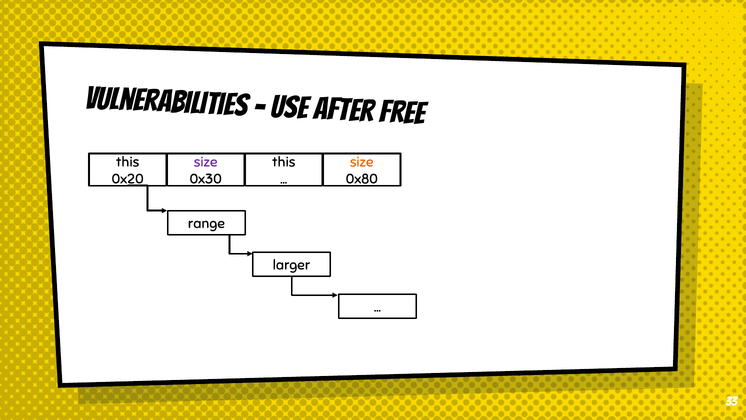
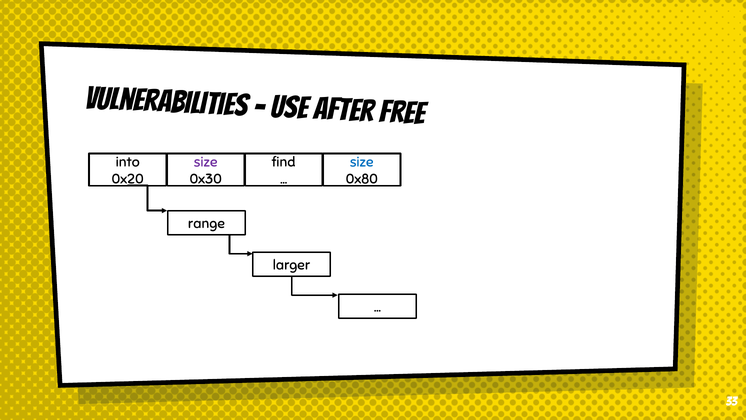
this at (128, 162): this -> into
this at (284, 162): this -> find
size at (362, 162) colour: orange -> blue
